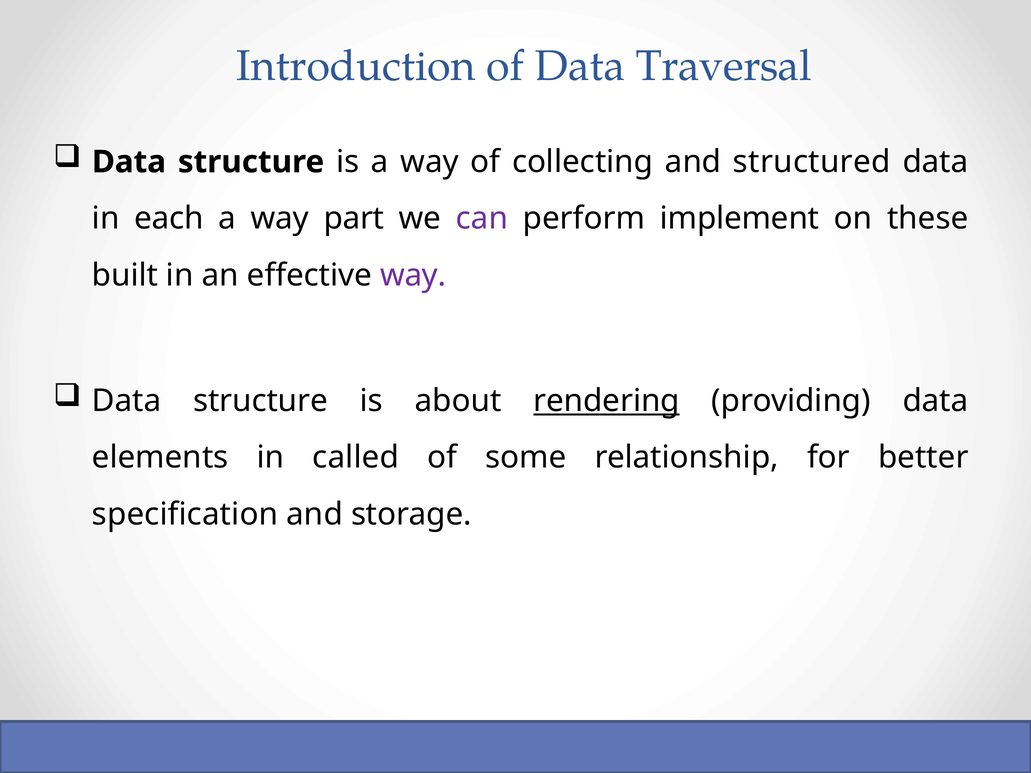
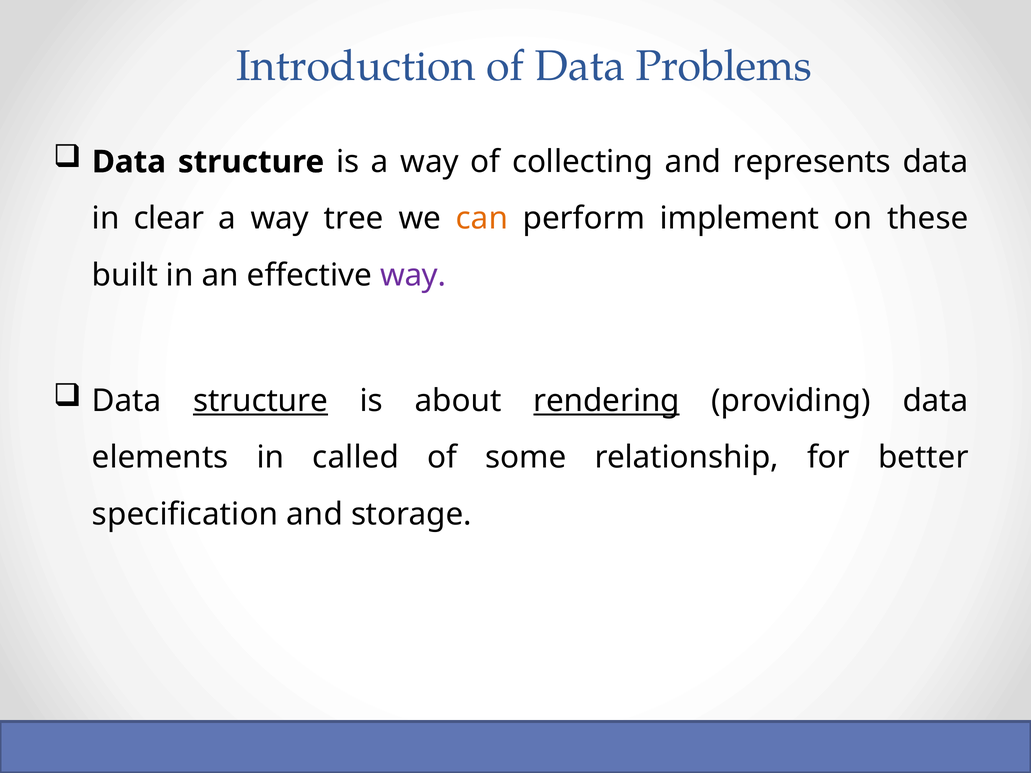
Traversal: Traversal -> Problems
structured: structured -> represents
each: each -> clear
part: part -> tree
can colour: purple -> orange
structure at (261, 401) underline: none -> present
